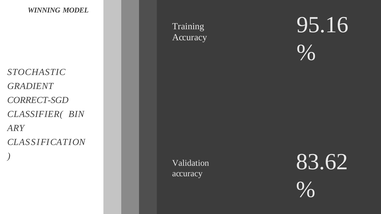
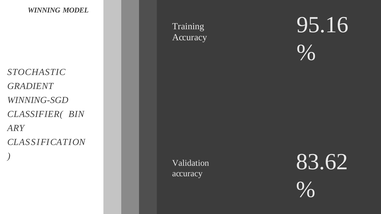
CORRECT-SGD: CORRECT-SGD -> WINNING-SGD
